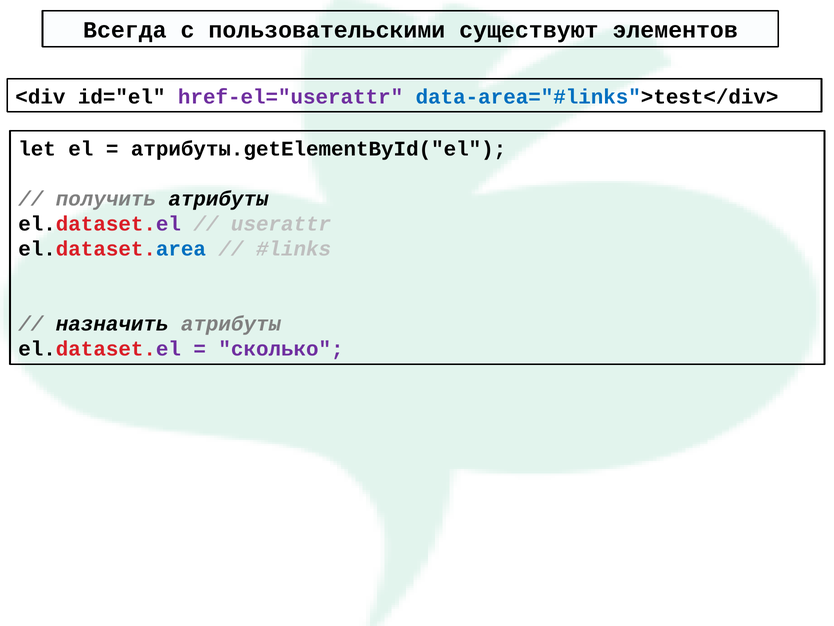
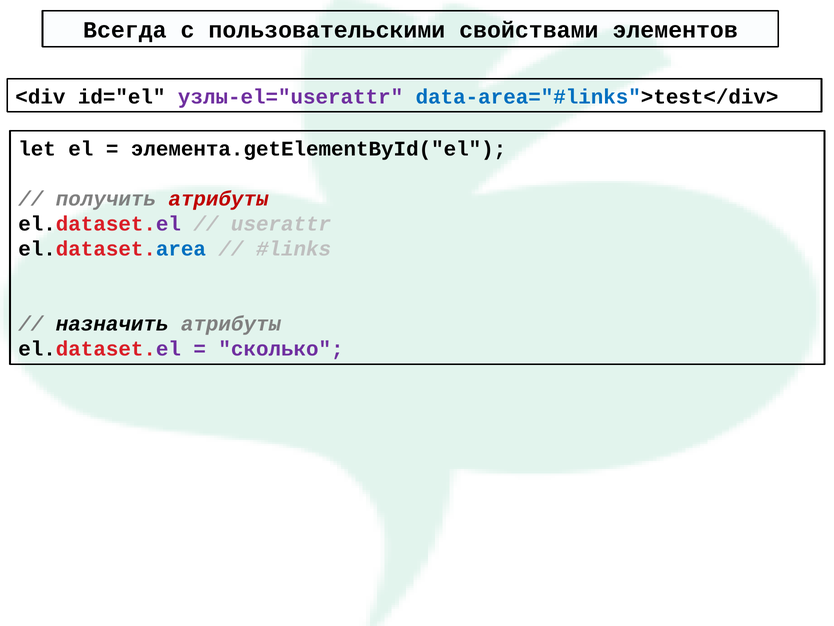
существуют: существуют -> свойствами
href-el="userattr: href-el="userattr -> узлы-el="userattr
атрибуты.getElementById("el: атрибуты.getElementById("el -> элемента.getElementById("el
атрибуты at (218, 199) colour: black -> red
